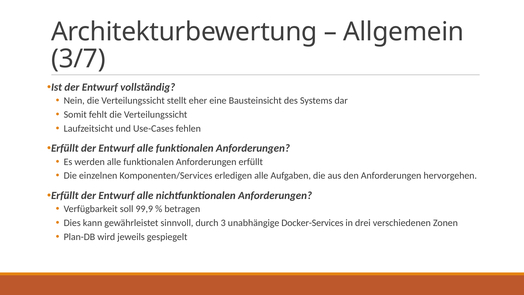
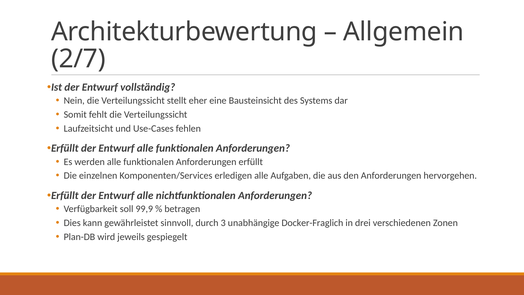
3/7: 3/7 -> 2/7
Docker-Services: Docker-Services -> Docker-Fraglich
